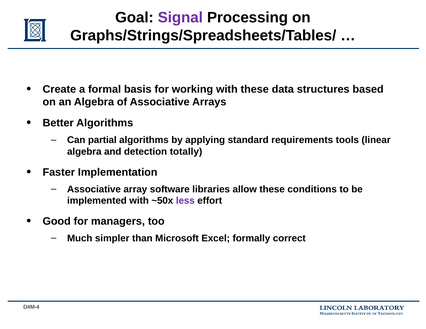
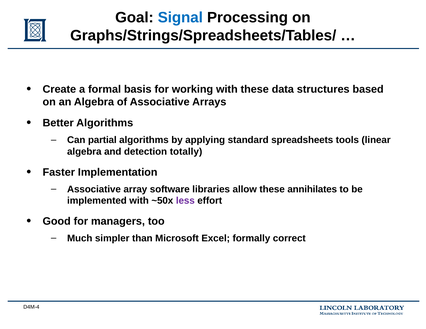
Signal colour: purple -> blue
requirements: requirements -> spreadsheets
conditions: conditions -> annihilates
